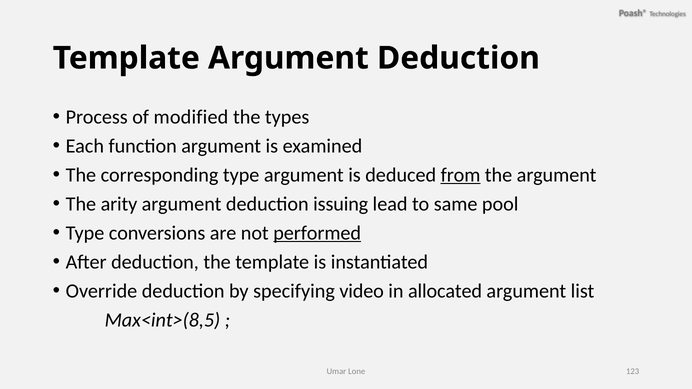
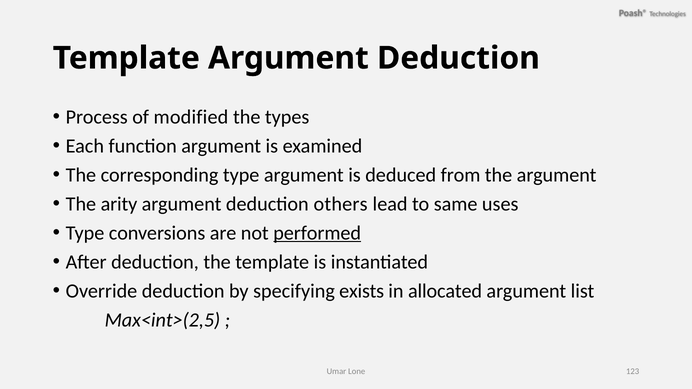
from underline: present -> none
issuing: issuing -> others
pool: pool -> uses
video: video -> exists
Max<int>(8,5: Max<int>(8,5 -> Max<int>(2,5
